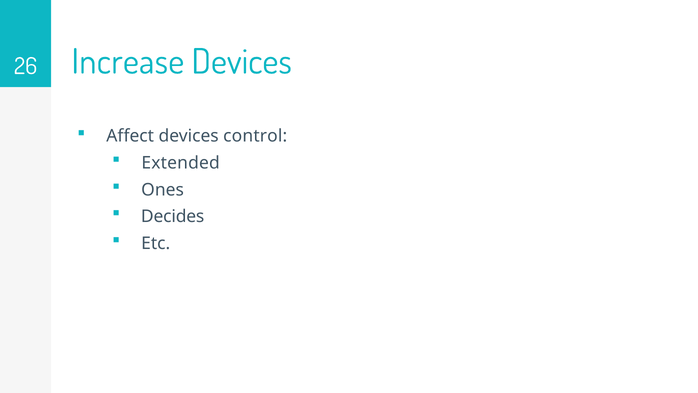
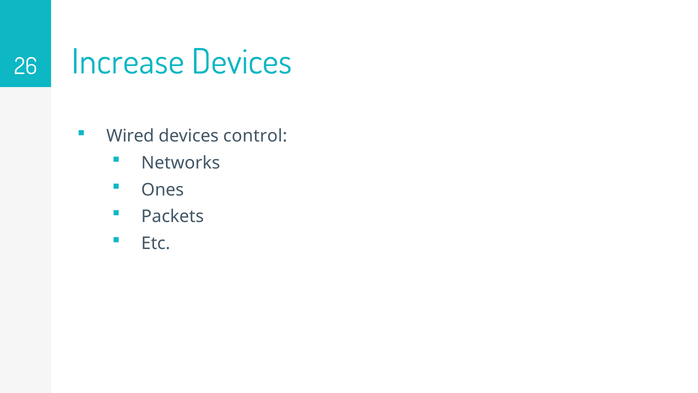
Affect: Affect -> Wired
Extended: Extended -> Networks
Decides: Decides -> Packets
